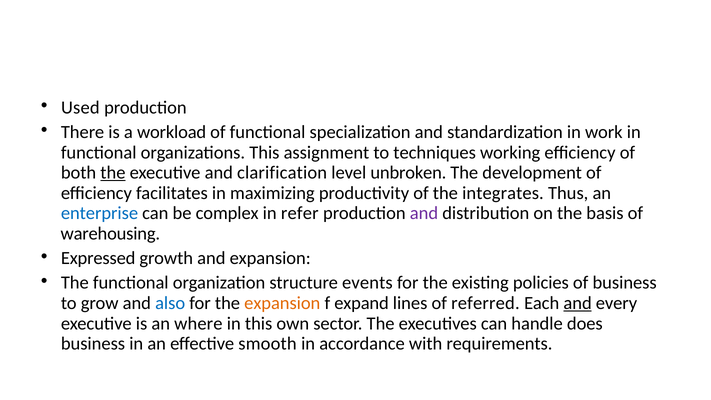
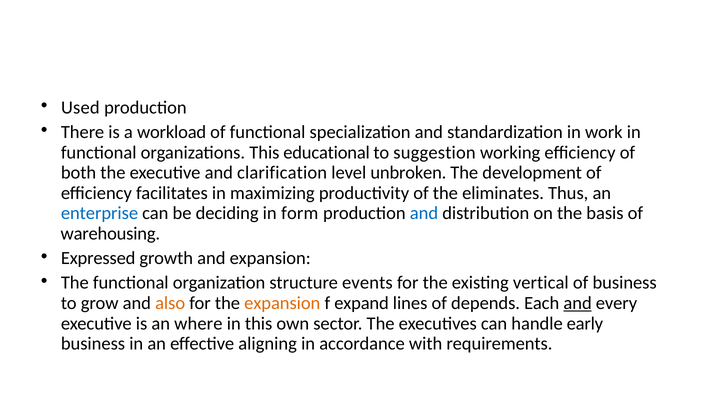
assignment: assignment -> educational
techniques: techniques -> suggestion
the at (113, 173) underline: present -> none
integrates: integrates -> eliminates
complex: complex -> deciding
refer: refer -> form
and at (424, 213) colour: purple -> blue
policies: policies -> vertical
also colour: blue -> orange
referred: referred -> depends
does: does -> early
smooth: smooth -> aligning
